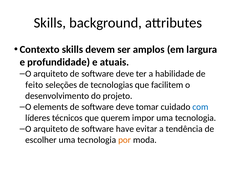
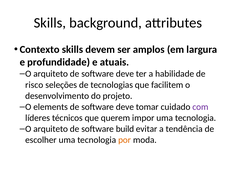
feito: feito -> risco
com colour: blue -> purple
have: have -> build
